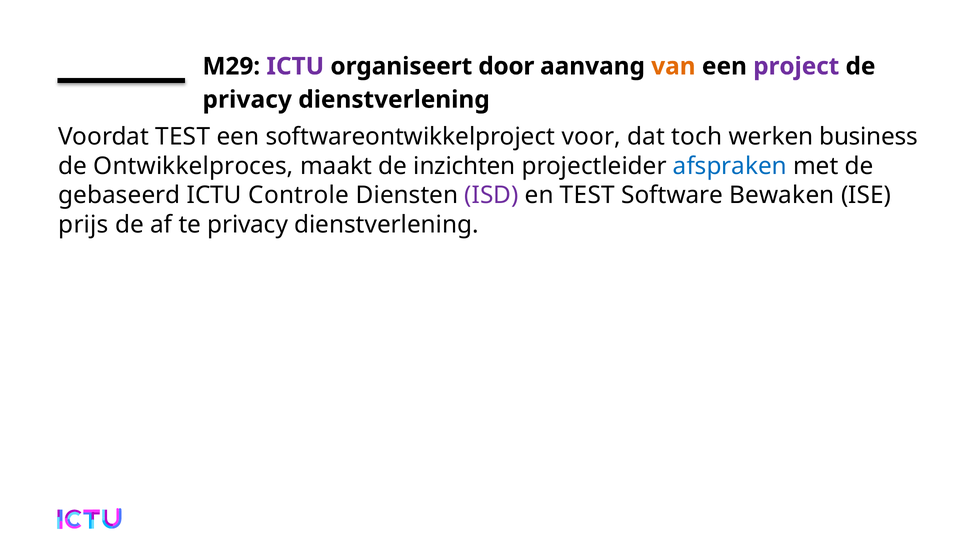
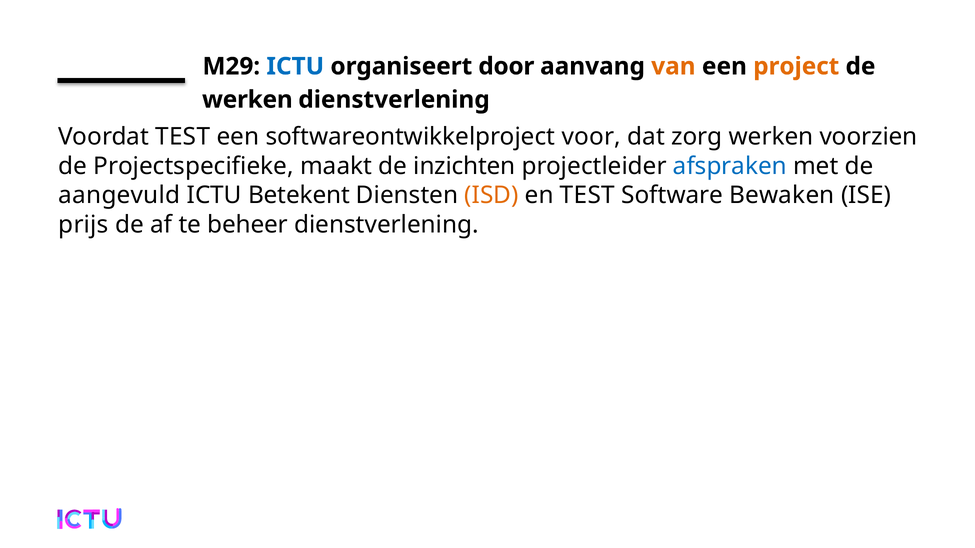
ICTU at (295, 66) colour: purple -> blue
project colour: purple -> orange
privacy at (247, 100): privacy -> werken
toch: toch -> zorg
business: business -> voorzien
Ontwikkelproces: Ontwikkelproces -> Projectspecifieke
gebaseerd: gebaseerd -> aangevuld
Controle: Controle -> Betekent
ISD colour: purple -> orange
te privacy: privacy -> beheer
